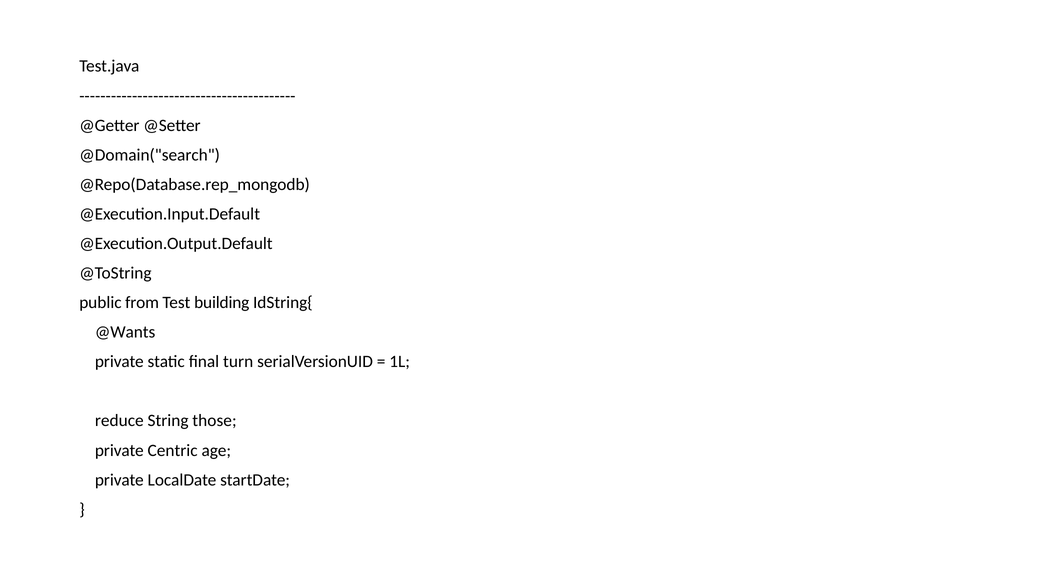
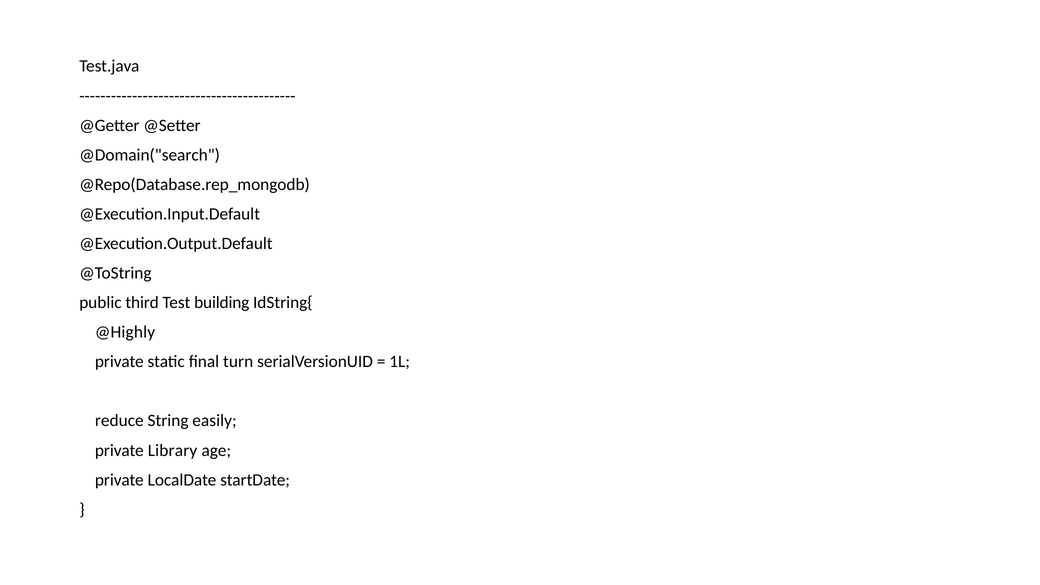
from: from -> third
@Wants: @Wants -> @Highly
those: those -> easily
Centric: Centric -> Library
